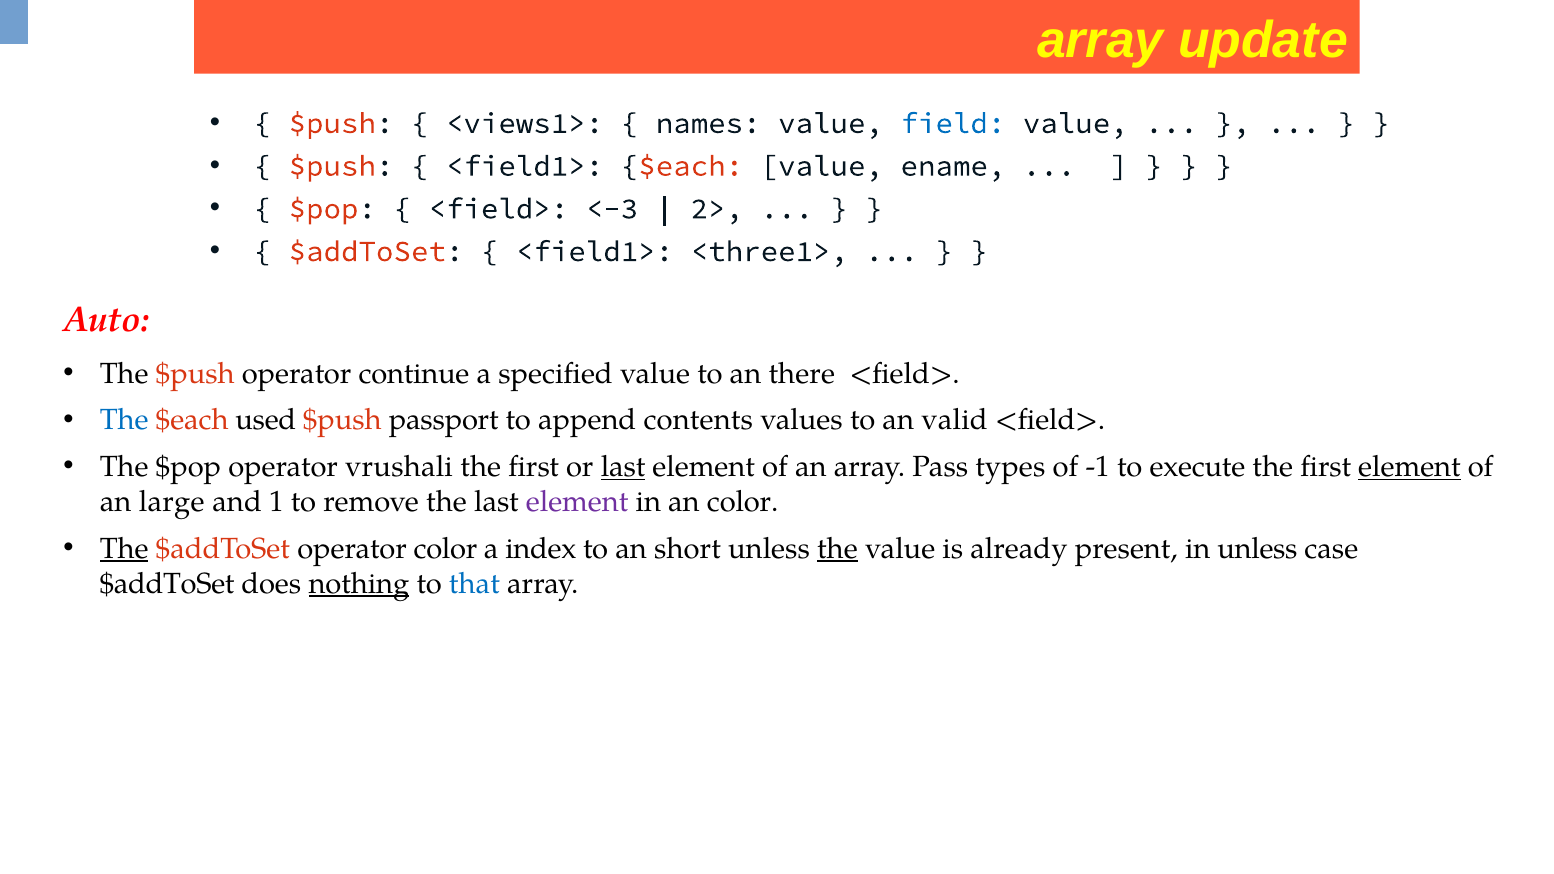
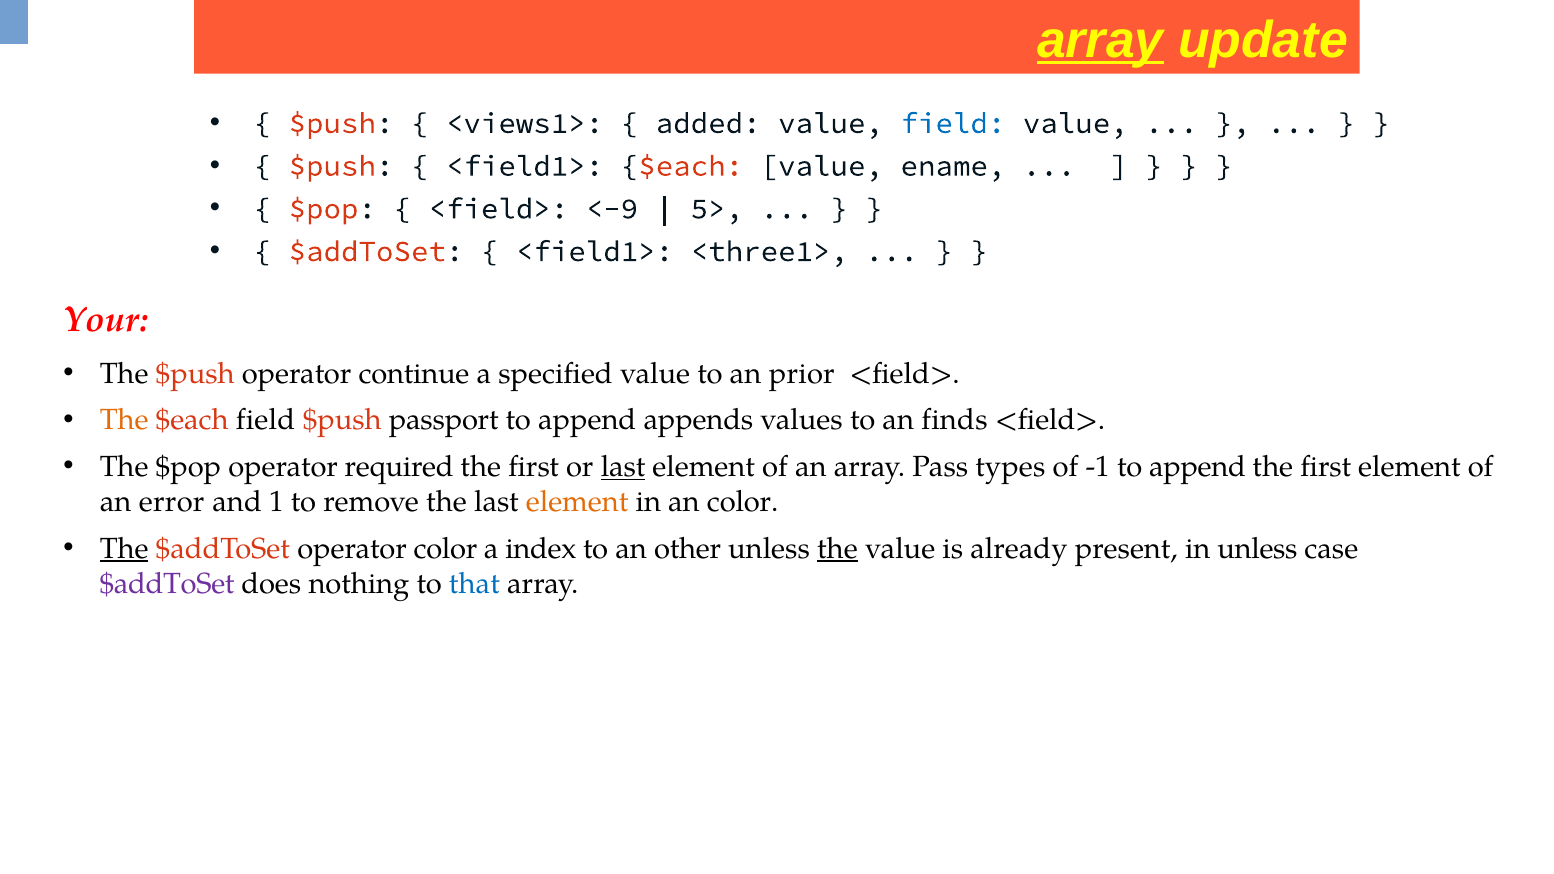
array at (1100, 40) underline: none -> present
names: names -> added
<-3: <-3 -> <-9
2>: 2> -> 5>
Auto: Auto -> Your
there: there -> prior
The at (124, 420) colour: blue -> orange
$each used: used -> field
contents: contents -> appends
valid: valid -> finds
vrushali: vrushali -> required
-1 to execute: execute -> append
element at (1409, 467) underline: present -> none
large: large -> error
element at (577, 502) colour: purple -> orange
short: short -> other
$addToSet at (167, 583) colour: black -> purple
nothing underline: present -> none
